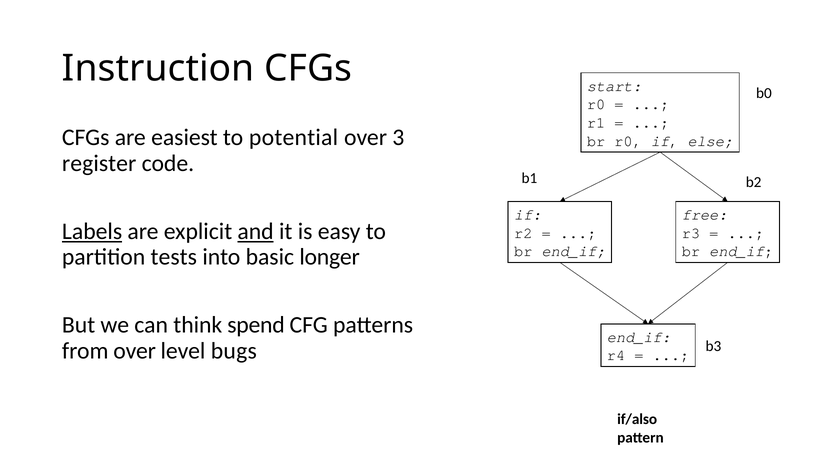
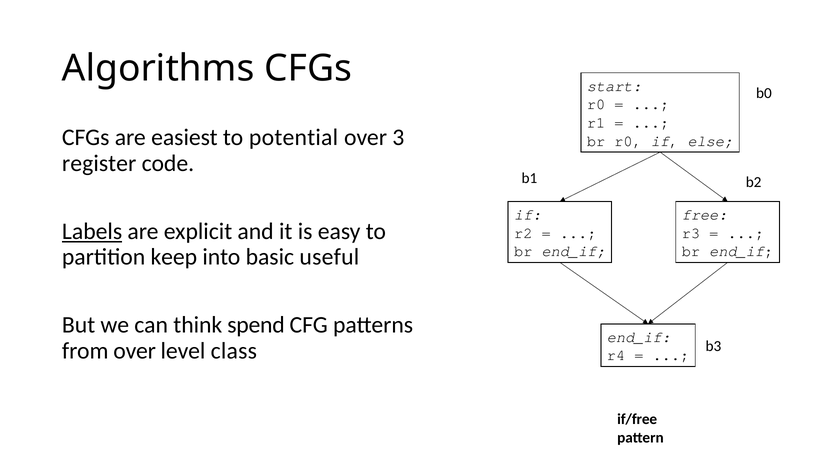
Instruction: Instruction -> Algorithms
and underline: present -> none
tests: tests -> keep
longer: longer -> useful
bugs: bugs -> class
if/also: if/also -> if/free
